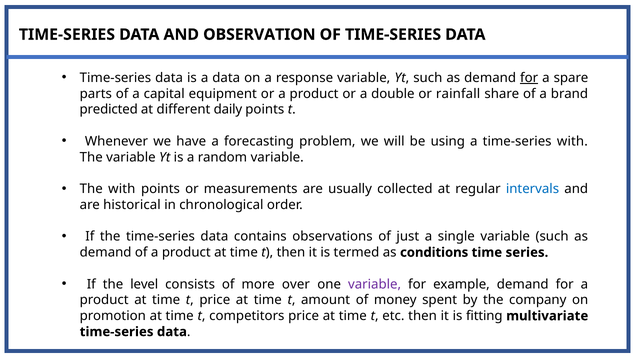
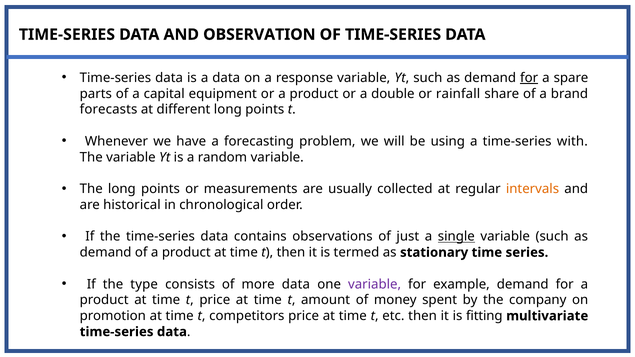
predicted: predicted -> forecasts
different daily: daily -> long
The with: with -> long
intervals colour: blue -> orange
single underline: none -> present
conditions: conditions -> stationary
level: level -> type
more over: over -> data
